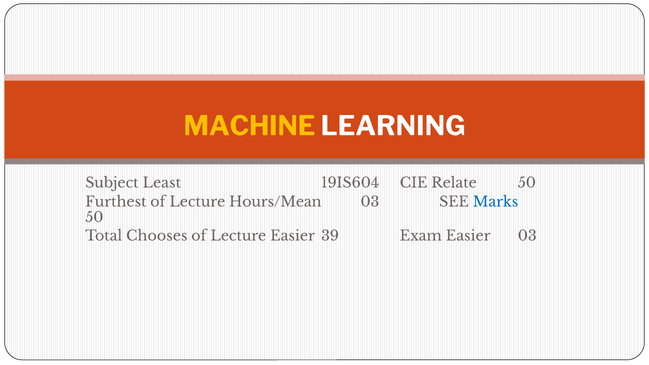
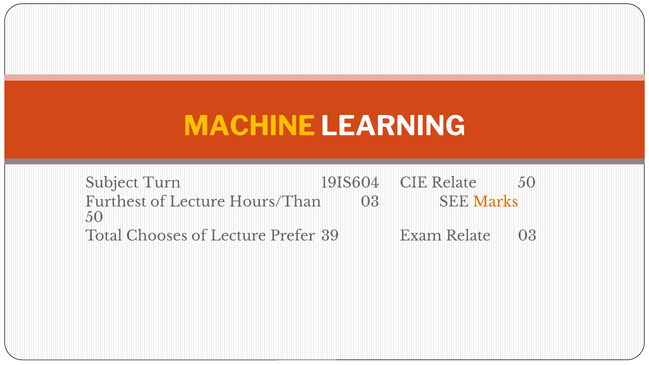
Least: Least -> Turn
Hours/Mean: Hours/Mean -> Hours/Than
Marks colour: blue -> orange
Lecture Easier: Easier -> Prefer
Exam Easier: Easier -> Relate
